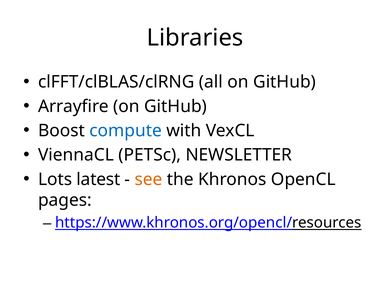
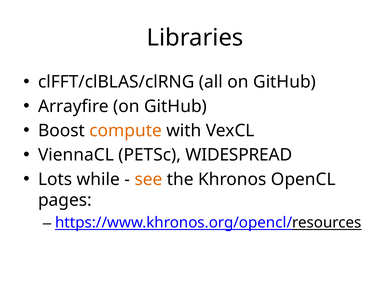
compute colour: blue -> orange
NEWSLETTER: NEWSLETTER -> WIDESPREAD
latest: latest -> while
